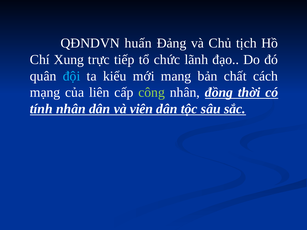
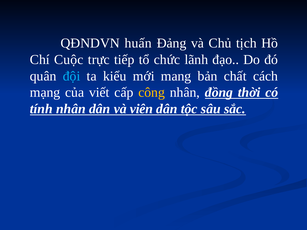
Xung: Xung -> Cuộc
liên: liên -> viết
công colour: light green -> yellow
